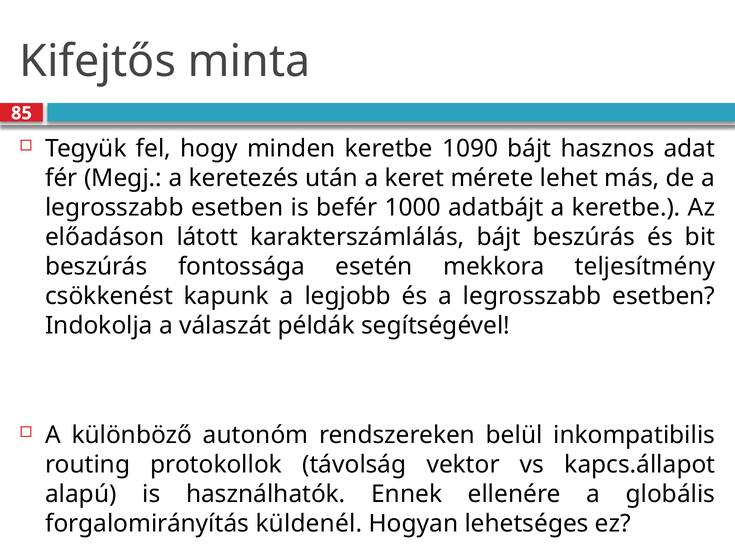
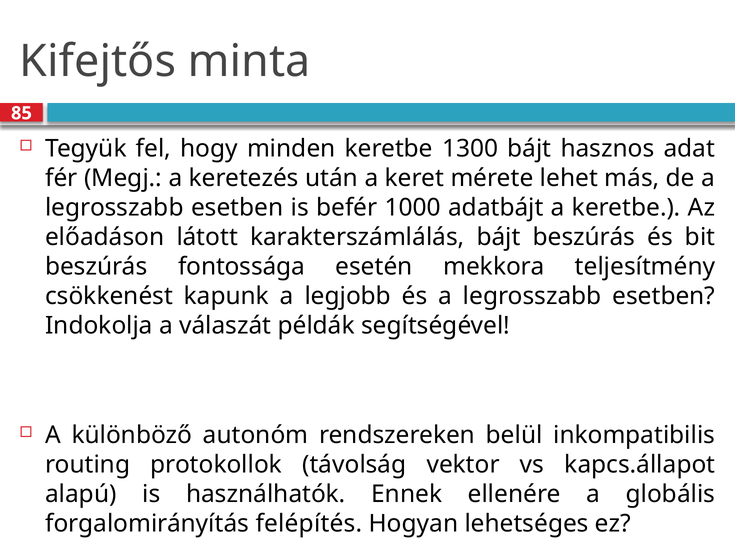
1090: 1090 -> 1300
küldenél: küldenél -> felépítés
